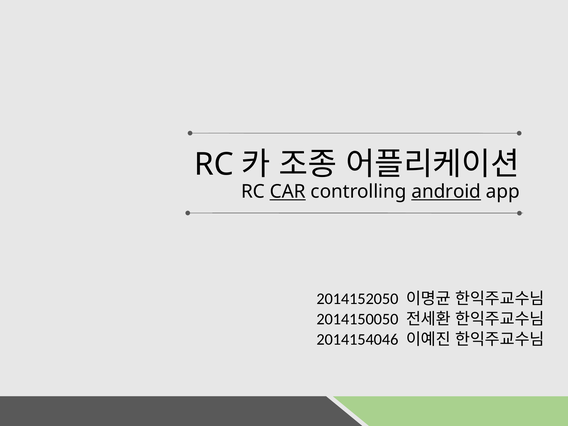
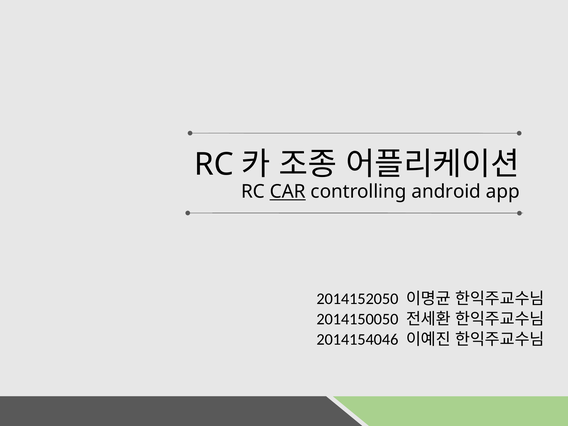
android underline: present -> none
